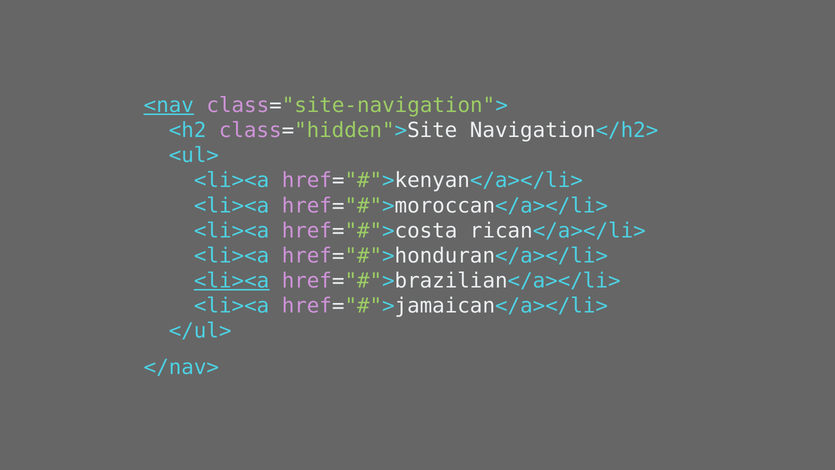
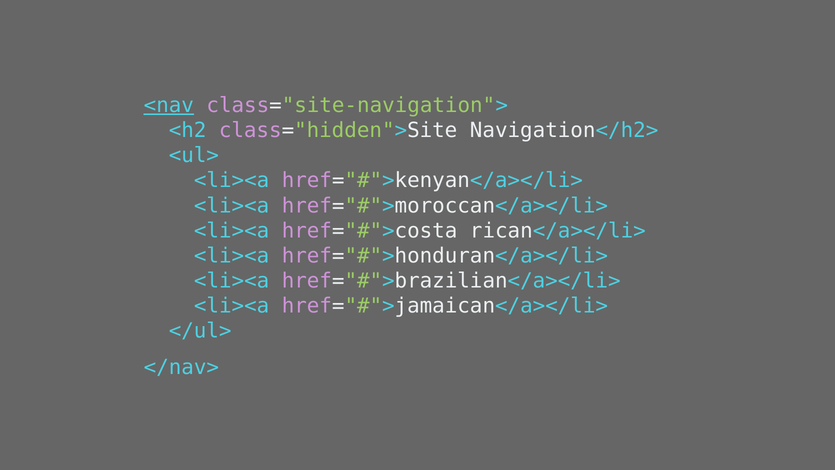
<li><a at (232, 281) underline: present -> none
